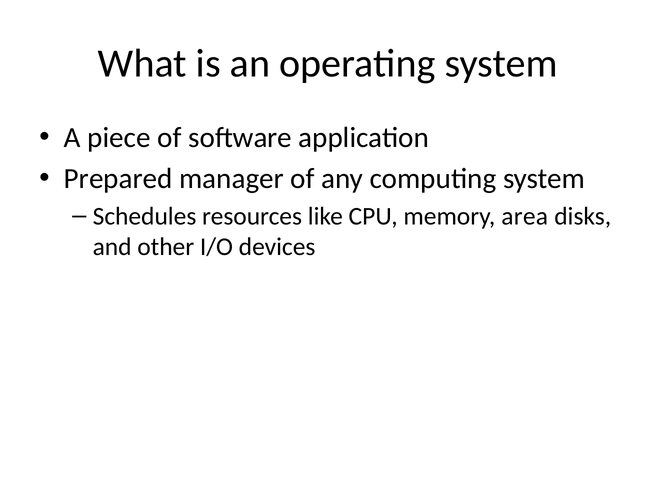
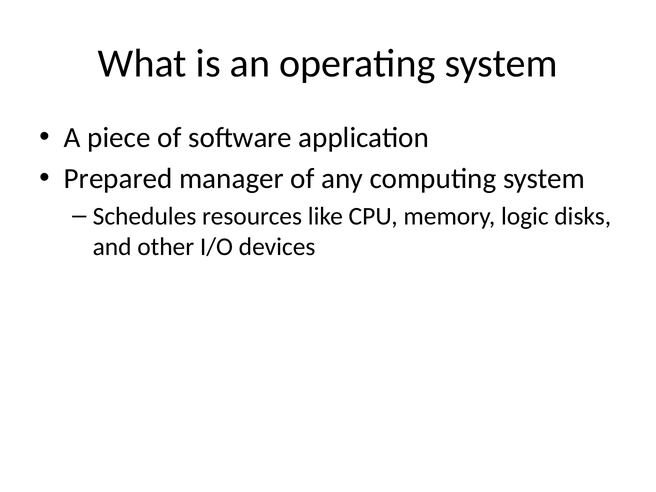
area: area -> logic
